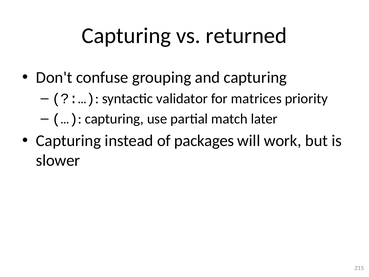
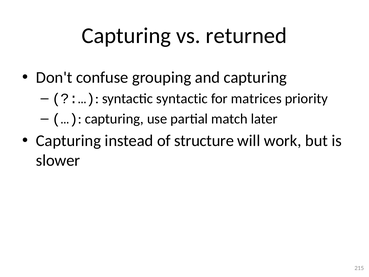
syntactic validator: validator -> syntactic
packages: packages -> structure
